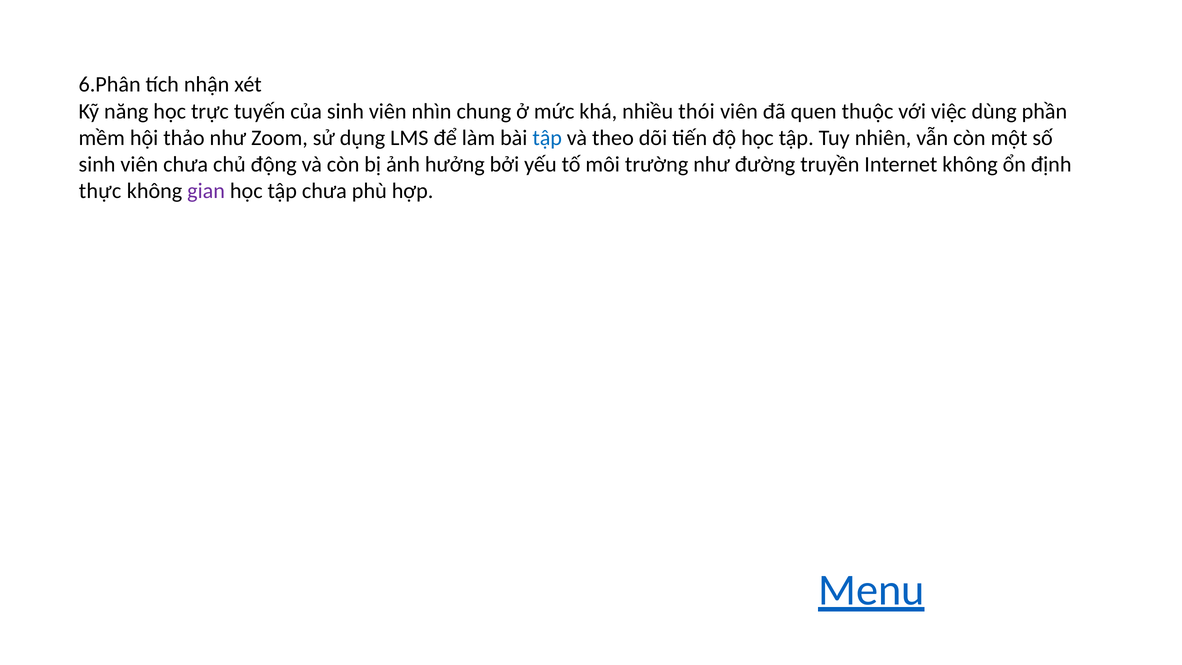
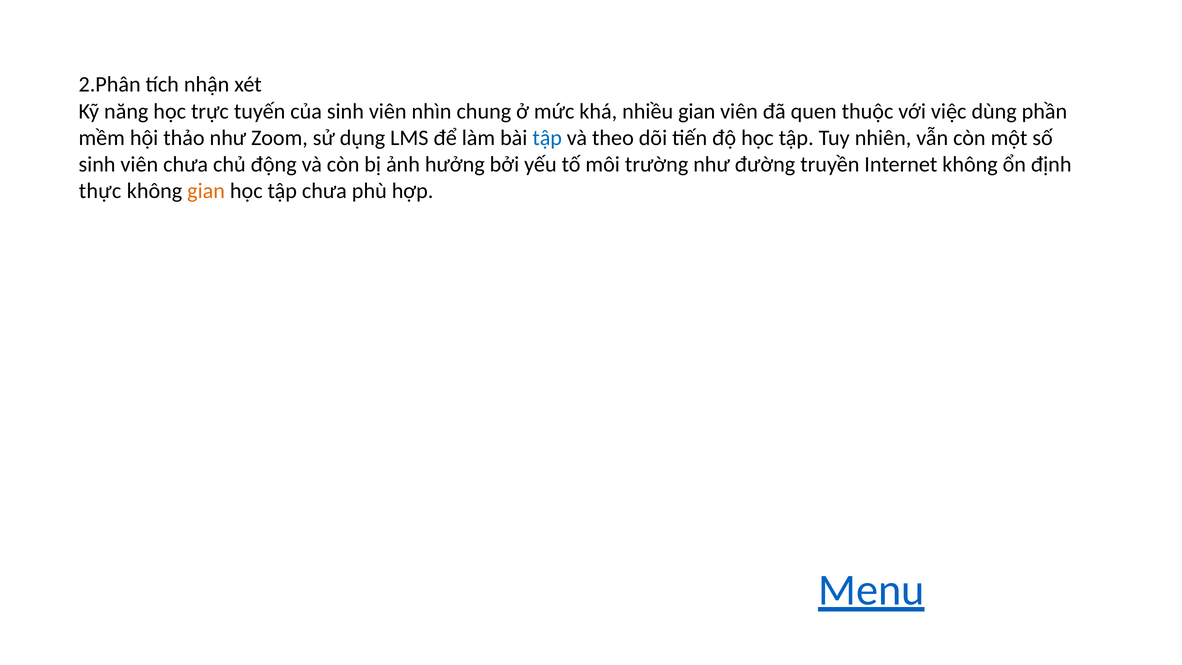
6.Phân: 6.Phân -> 2.Phân
nhiều thói: thói -> gian
gian at (206, 191) colour: purple -> orange
